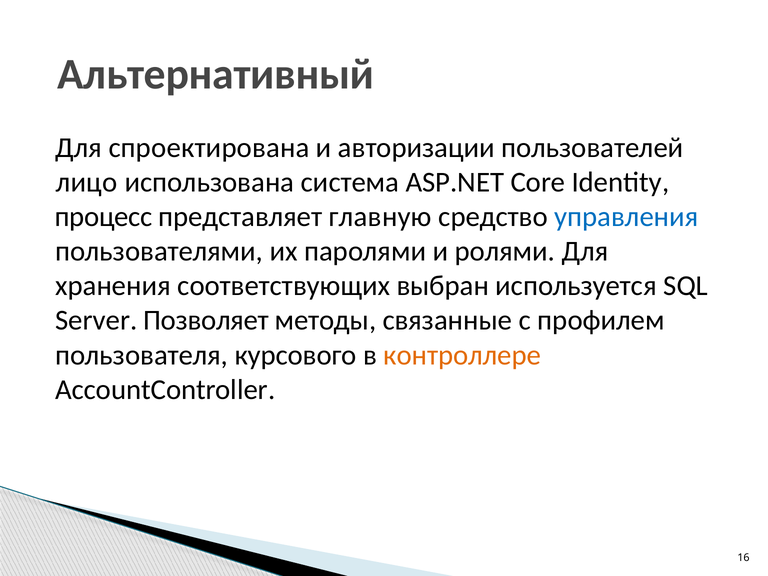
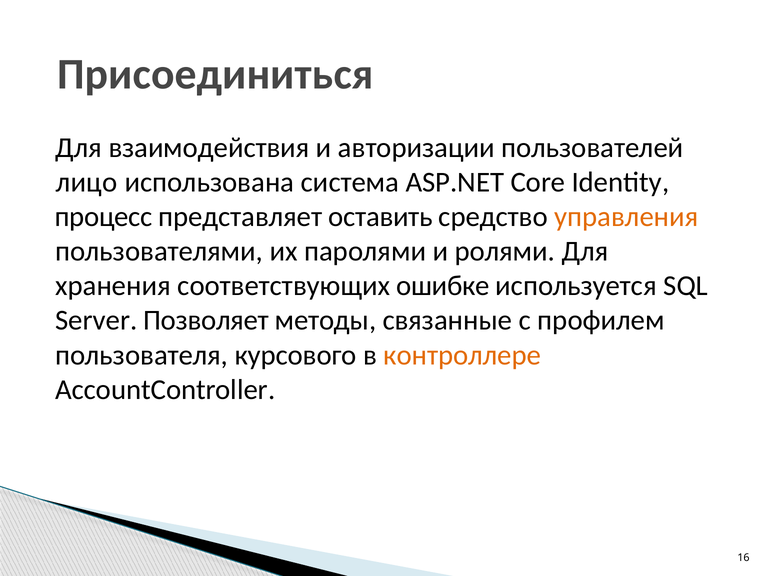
Альтернативный: Альтернативный -> Присоединиться
спроектирована: спроектирована -> взаимодействия
главную: главную -> оставить
управления colour: blue -> orange
выбран: выбран -> ошибке
